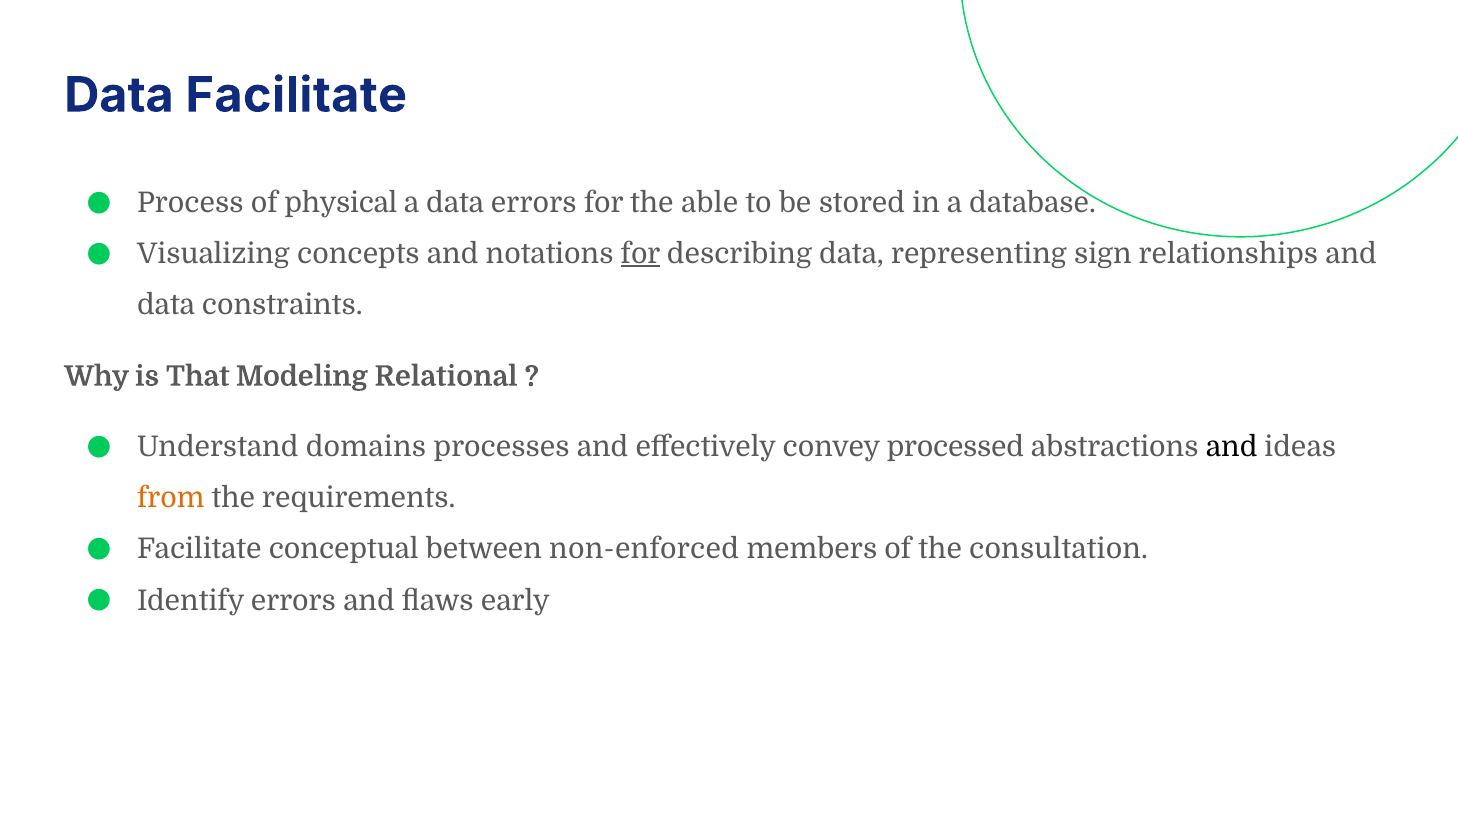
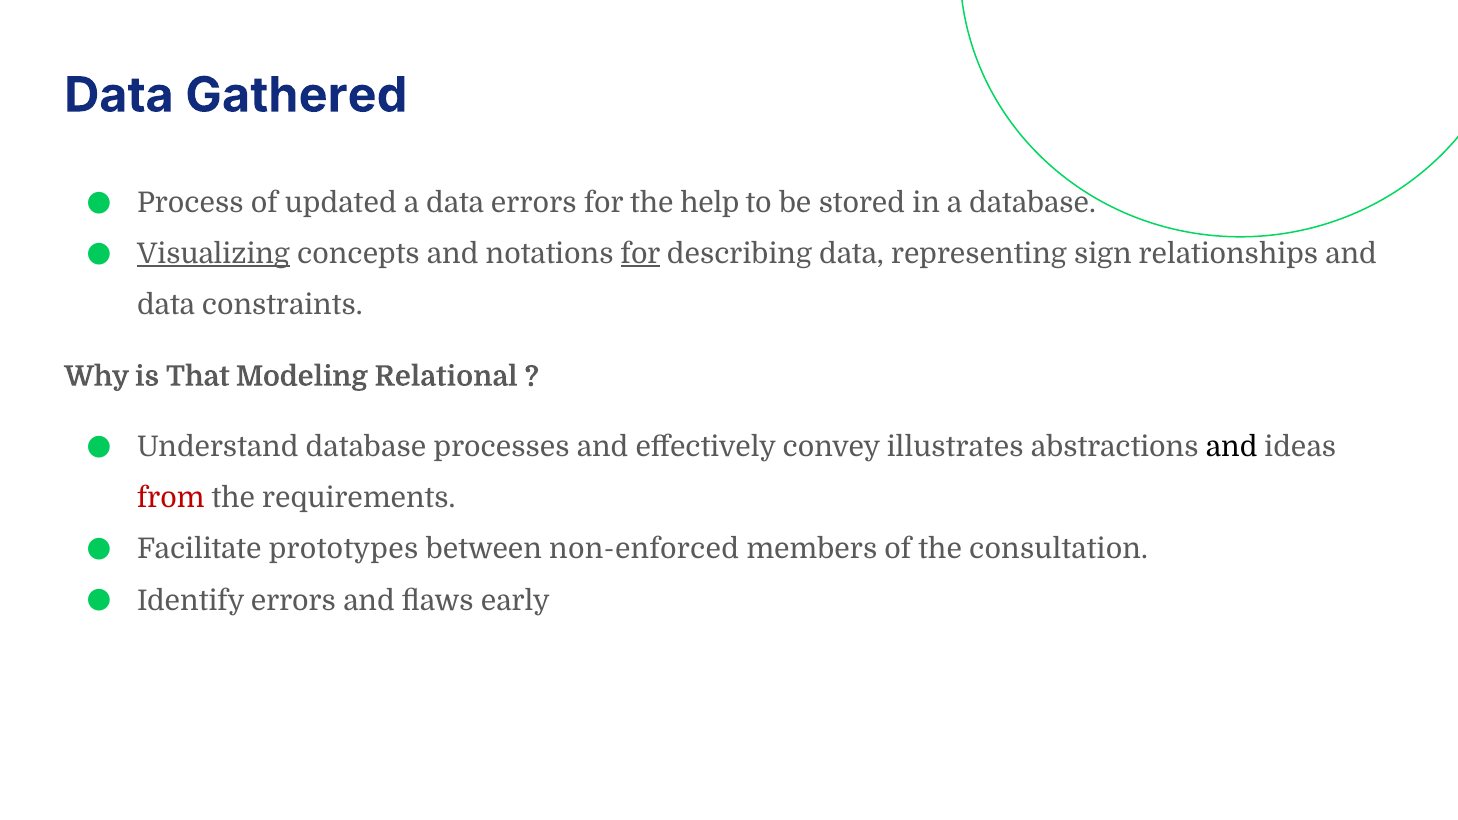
Data Facilitate: Facilitate -> Gathered
physical: physical -> updated
able: able -> help
Visualizing underline: none -> present
Understand domains: domains -> database
processed: processed -> illustrates
from colour: orange -> red
conceptual: conceptual -> prototypes
